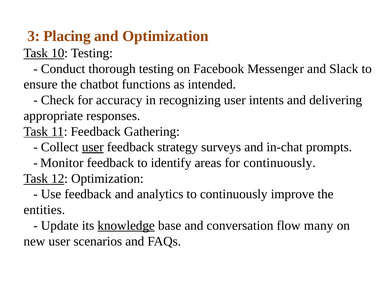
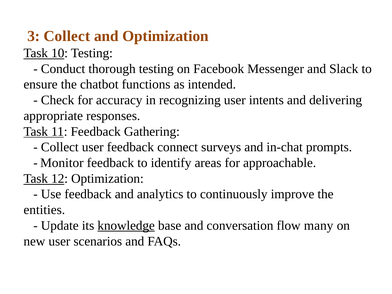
3 Placing: Placing -> Collect
user at (93, 147) underline: present -> none
strategy: strategy -> connect
for continuously: continuously -> approachable
